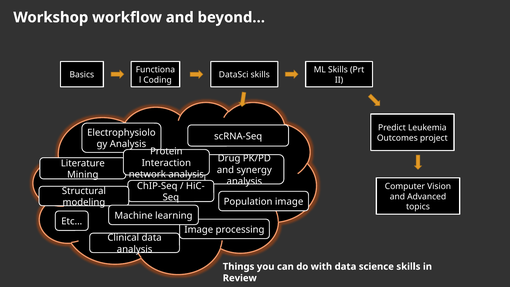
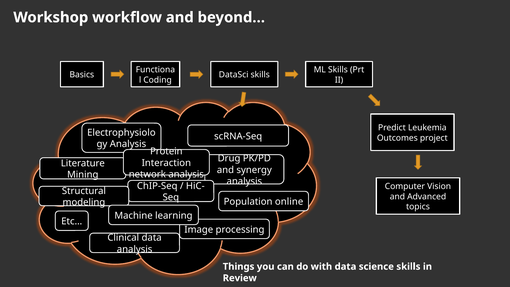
Population image: image -> online
